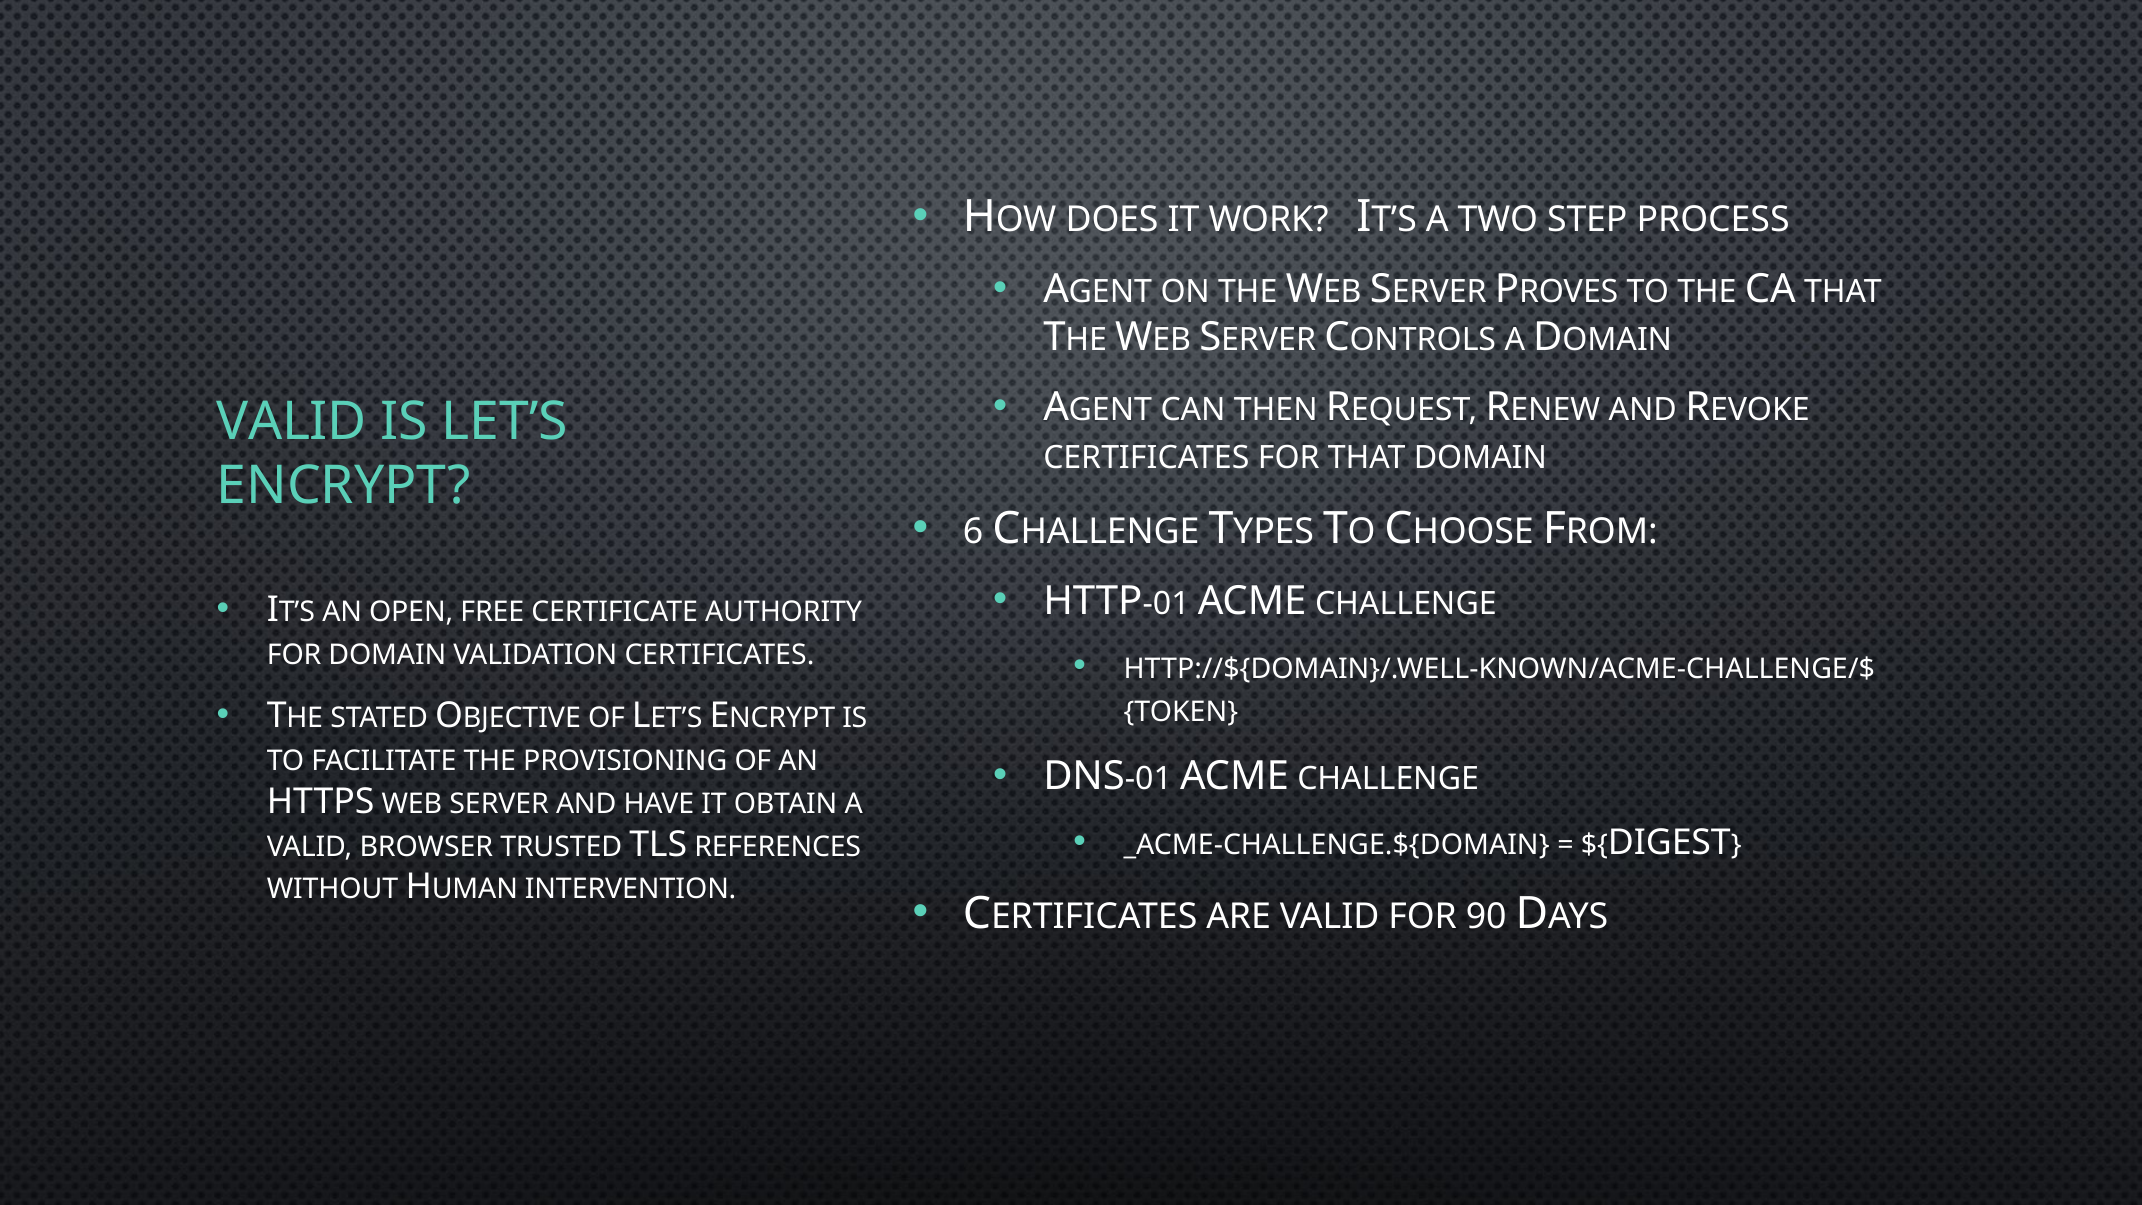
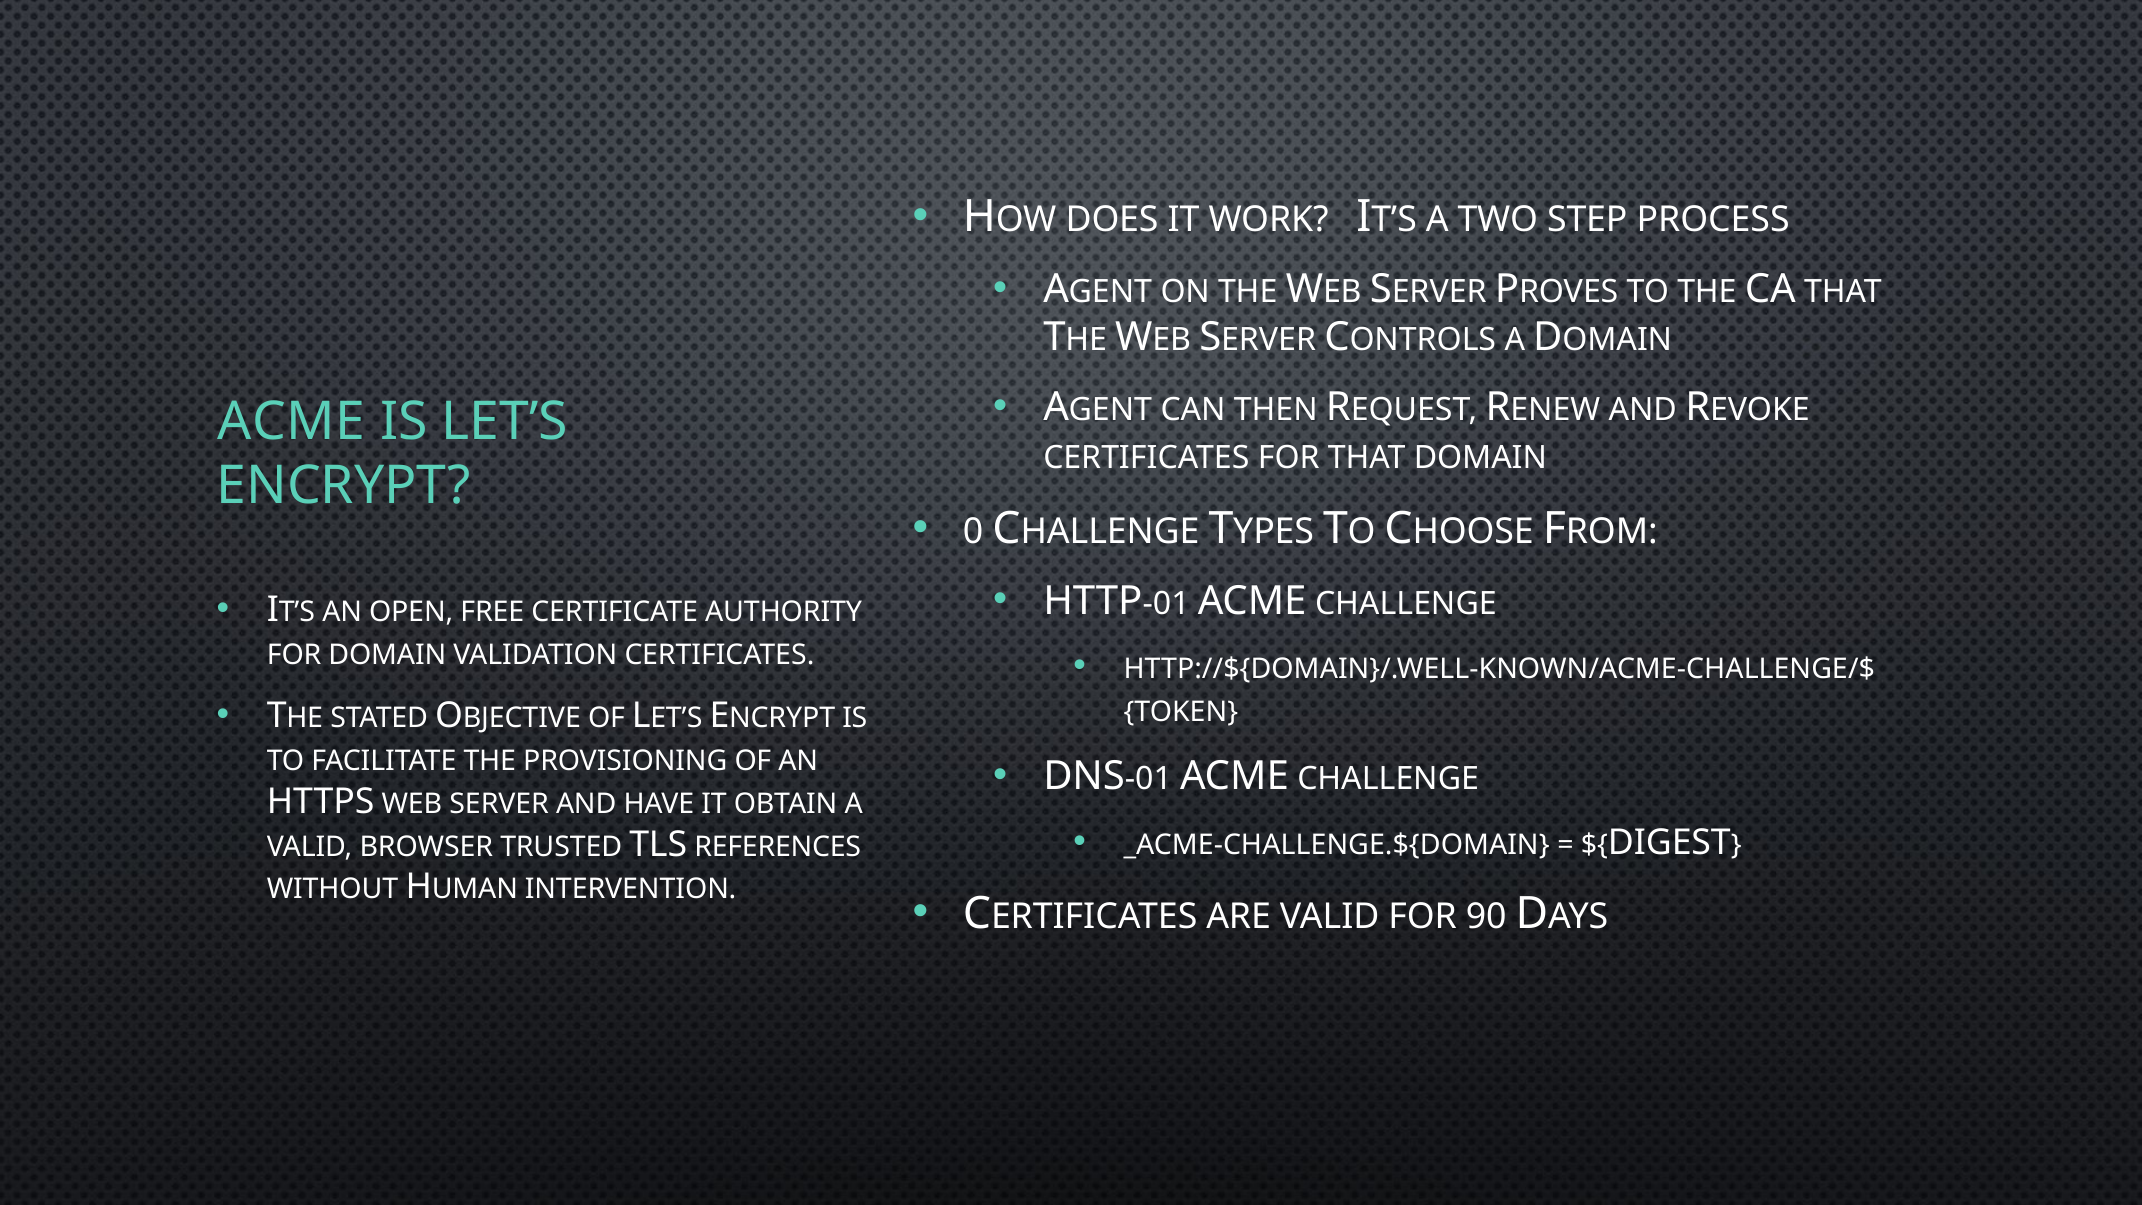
VALID at (292, 421): VALID -> ACME
6: 6 -> 0
